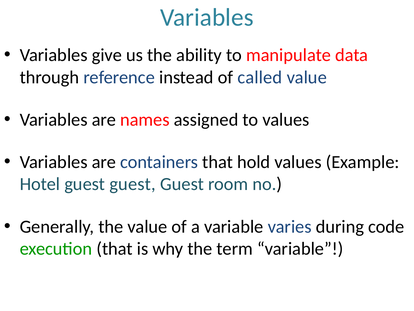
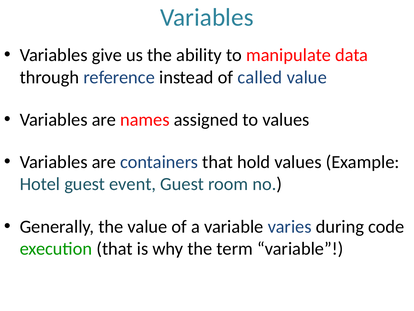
Hotel guest guest: guest -> event
